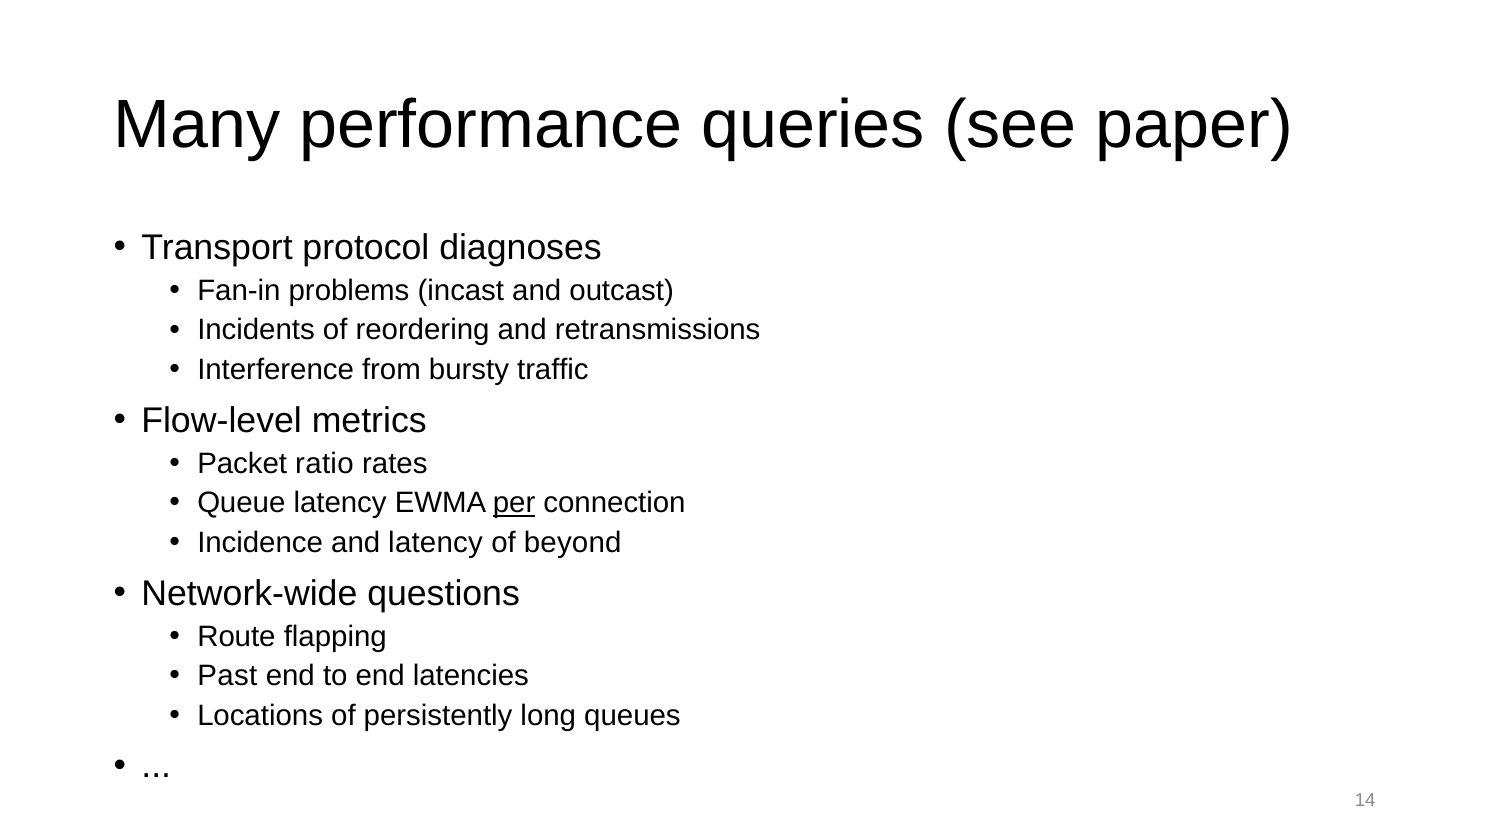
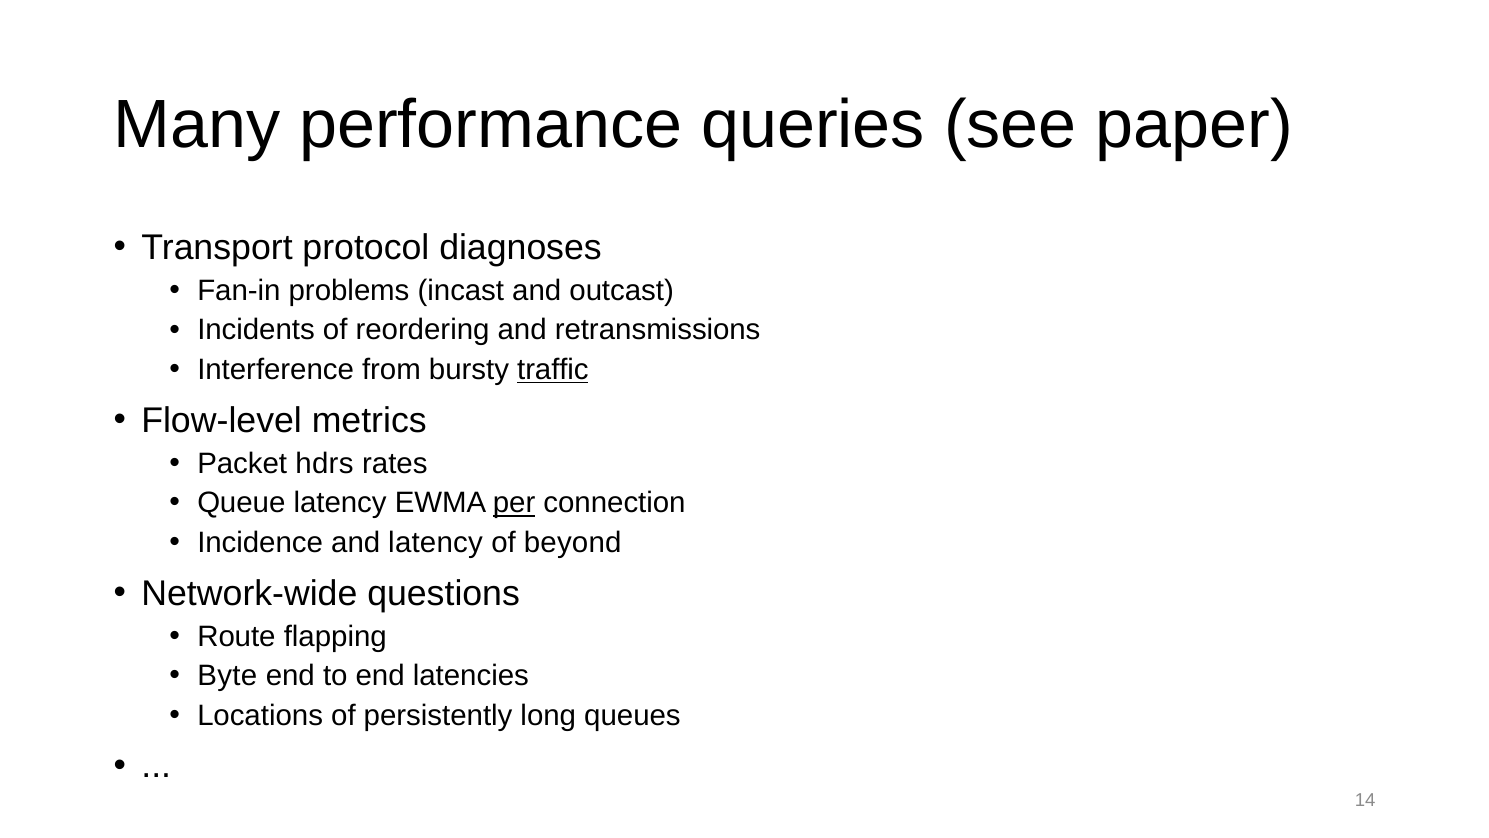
traffic underline: none -> present
ratio: ratio -> hdrs
Past: Past -> Byte
